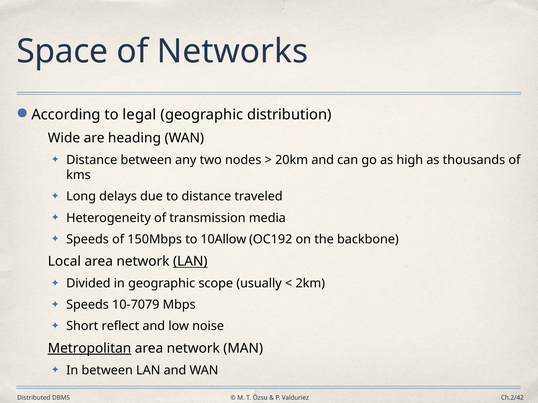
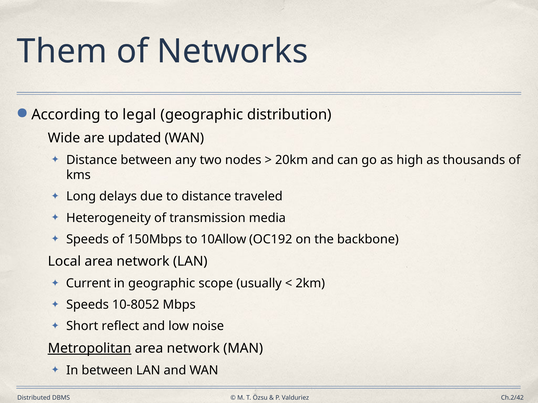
Space: Space -> Them
heading: heading -> updated
LAN at (190, 262) underline: present -> none
Divided: Divided -> Current
10-7079: 10-7079 -> 10-8052
